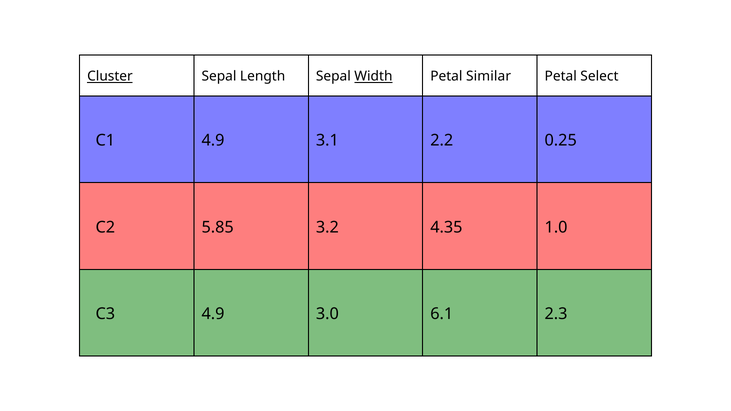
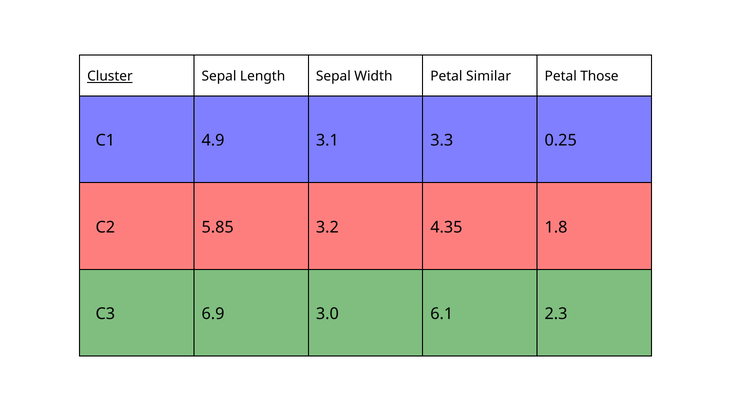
Width underline: present -> none
Select: Select -> Those
2.2: 2.2 -> 3.3
1.0: 1.0 -> 1.8
C3 4.9: 4.9 -> 6.9
